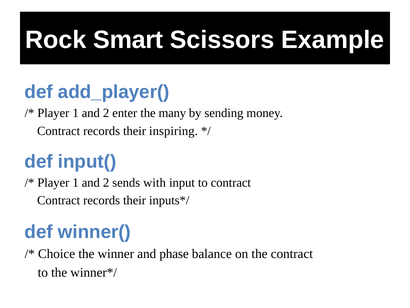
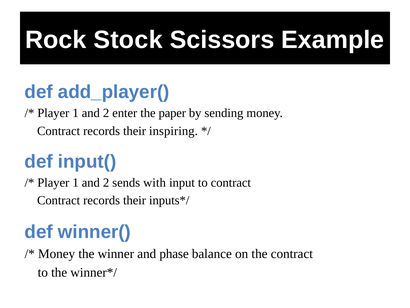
Smart: Smart -> Stock
many: many -> paper
Choice at (57, 253): Choice -> Money
